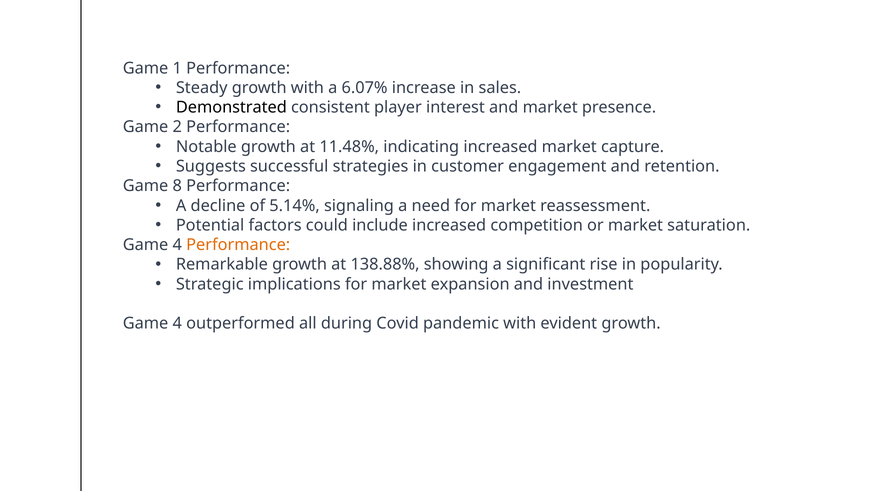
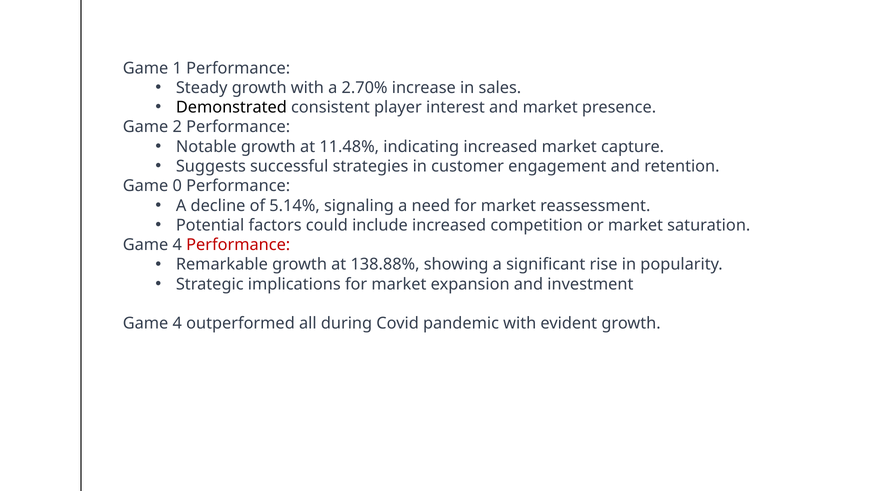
6.07%: 6.07% -> 2.70%
8: 8 -> 0
Performance at (238, 245) colour: orange -> red
